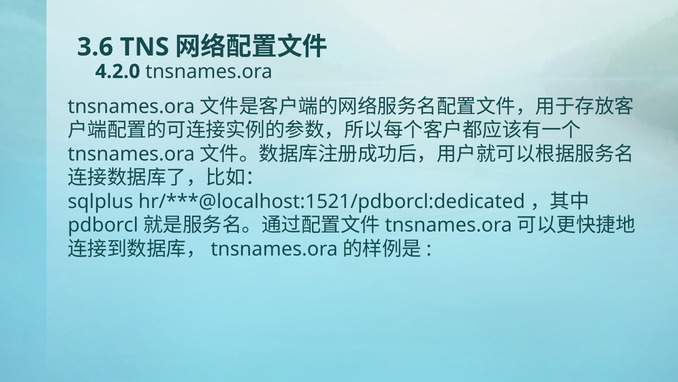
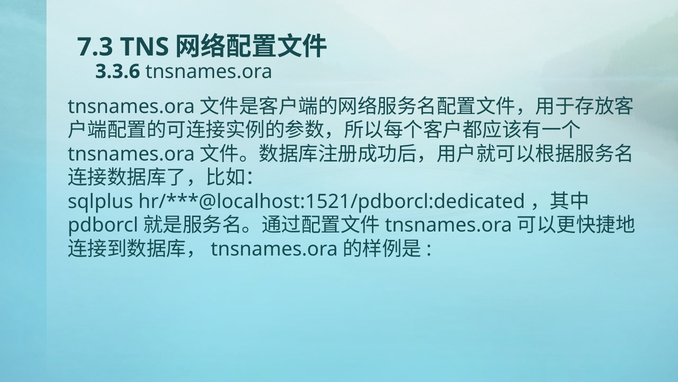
3.6: 3.6 -> 7.3
4.2.0: 4.2.0 -> 3.3.6
